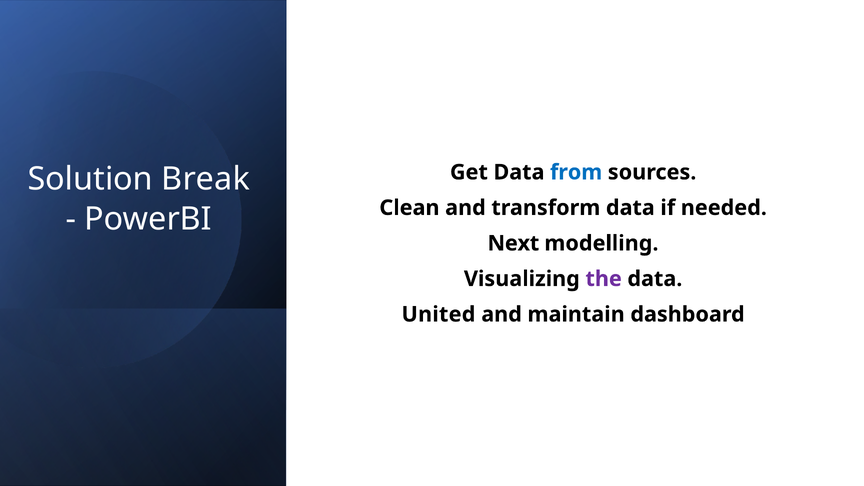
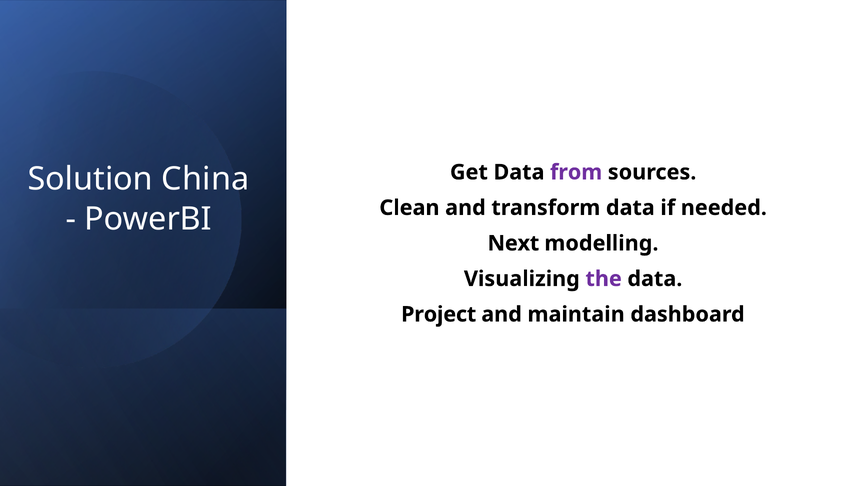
from colour: blue -> purple
Break: Break -> China
United: United -> Project
